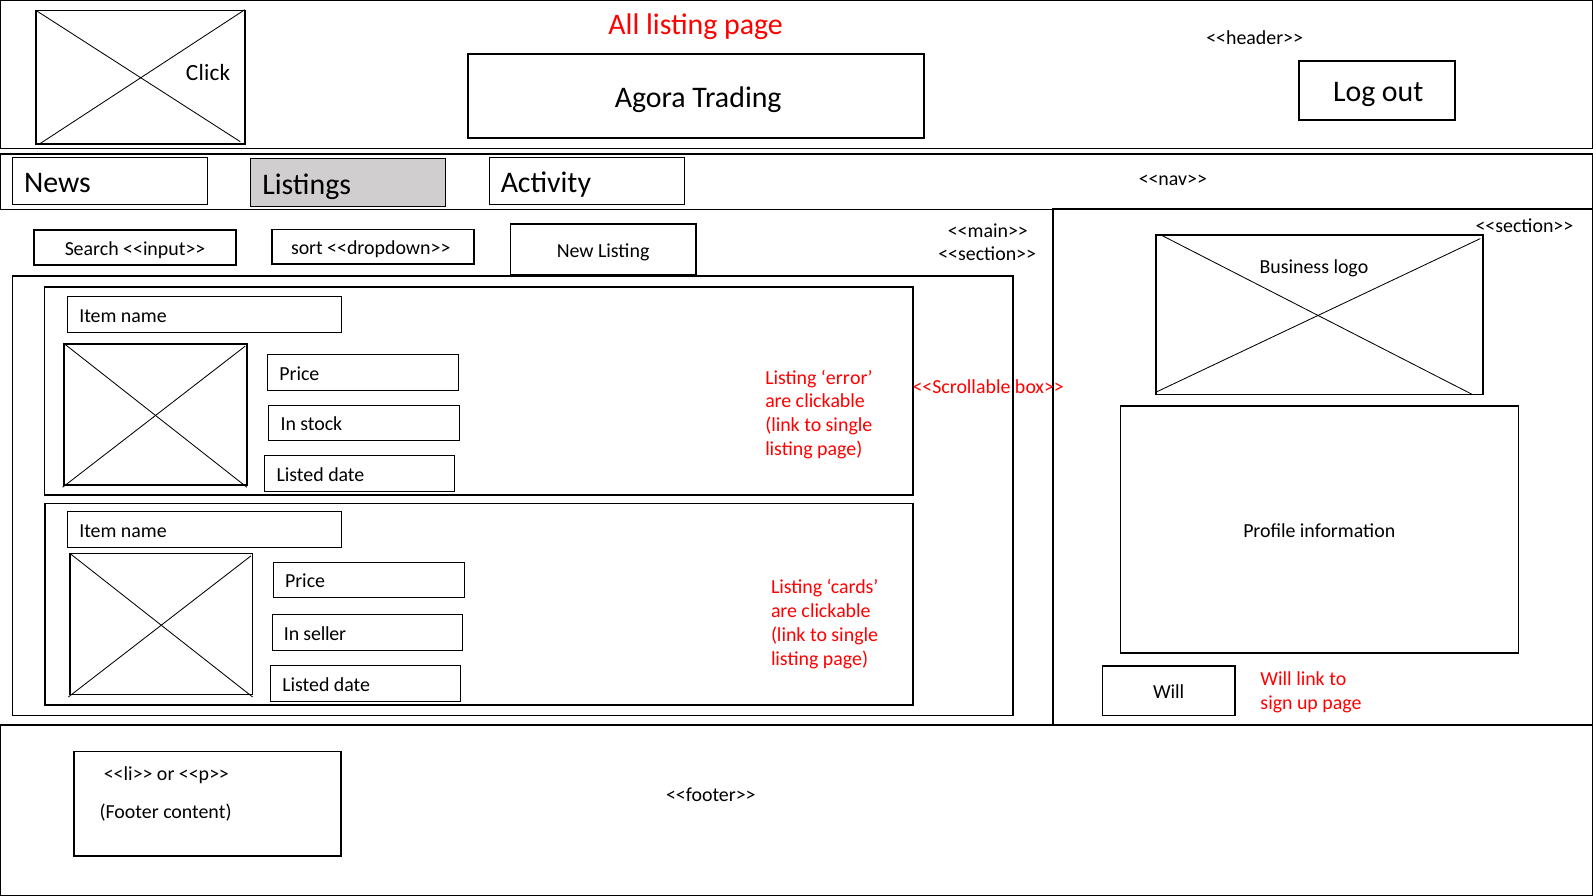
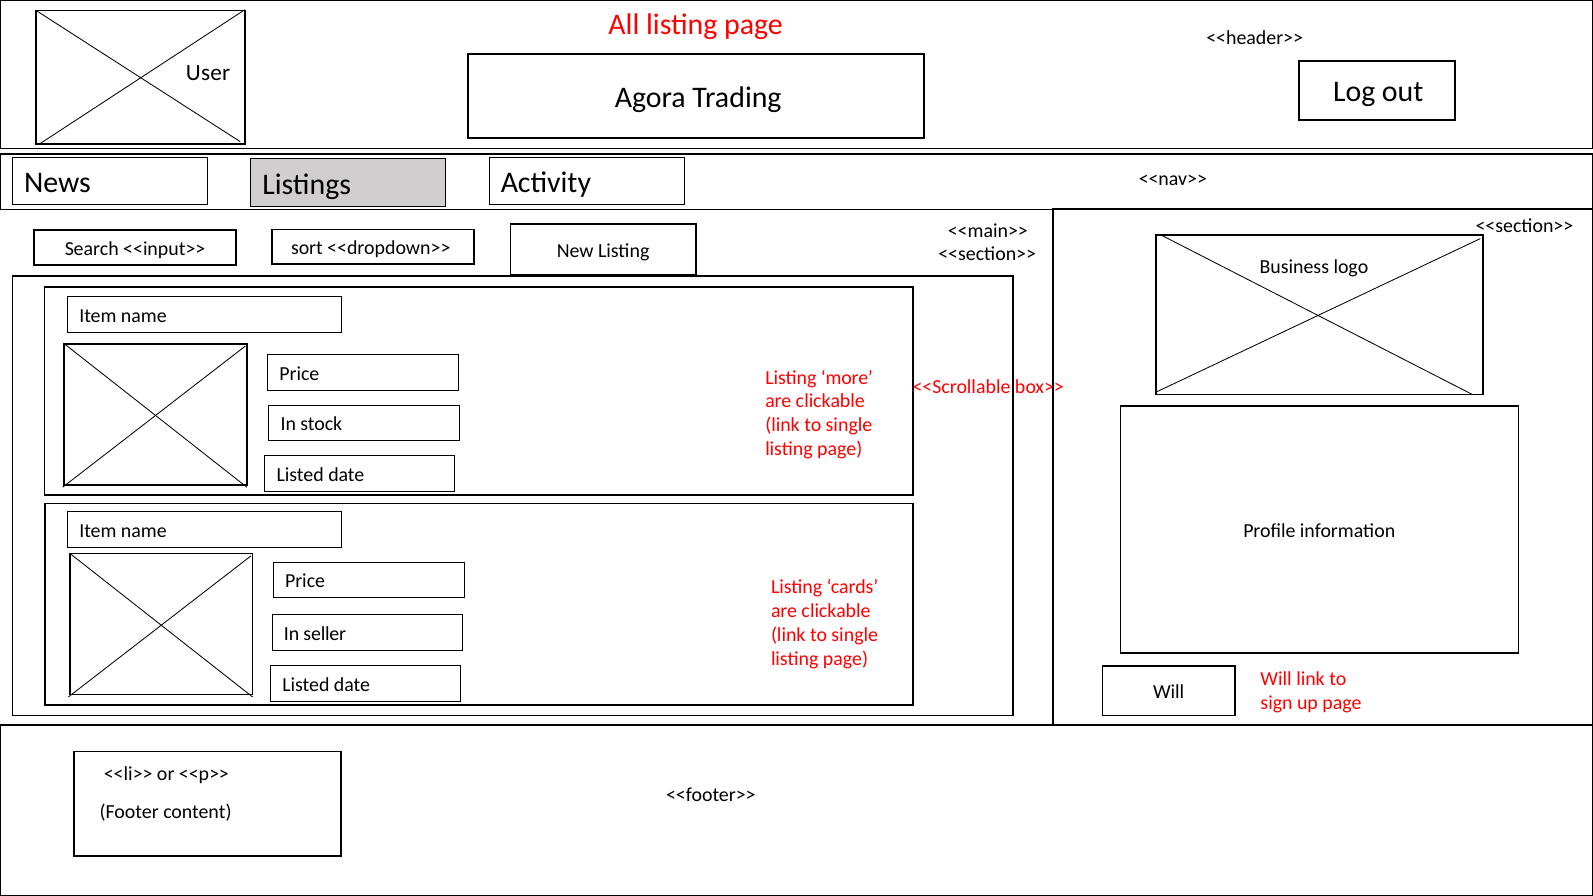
Click: Click -> User
error: error -> more
